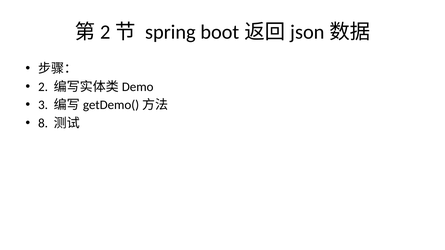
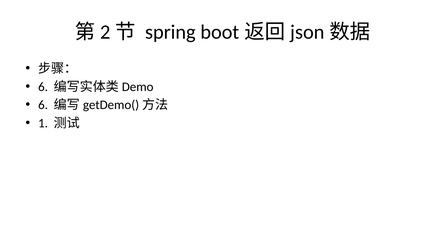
2 at (43, 87): 2 -> 6
3 at (43, 105): 3 -> 6
8: 8 -> 1
